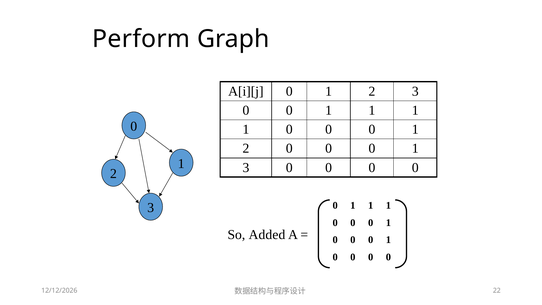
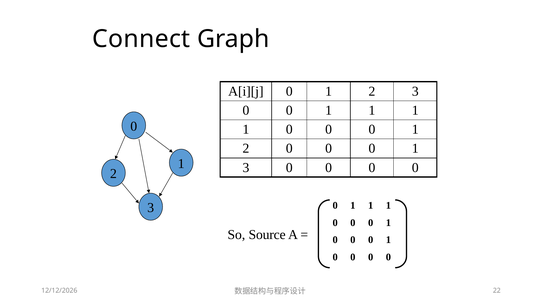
Perform: Perform -> Connect
Added: Added -> Source
